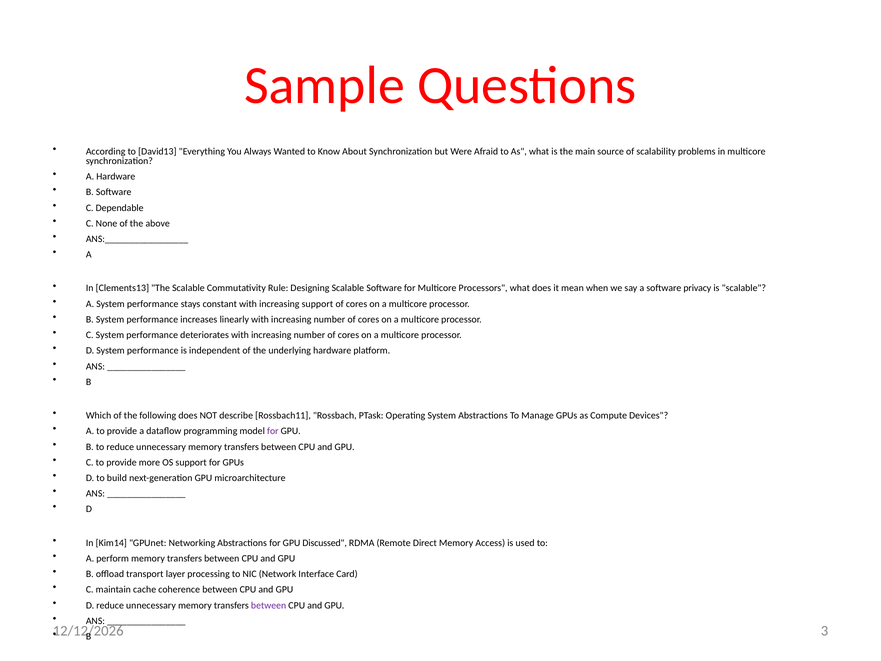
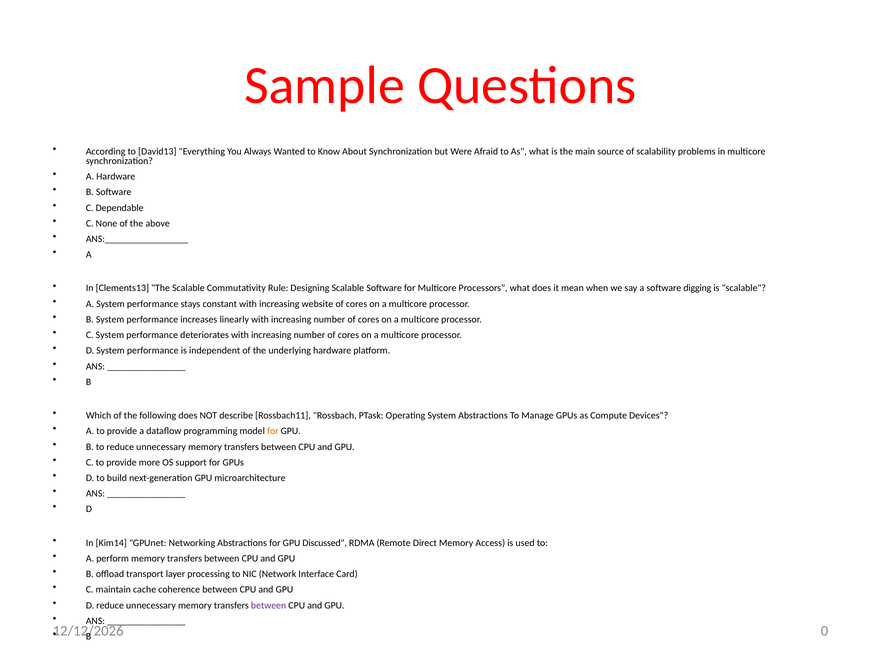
privacy: privacy -> digging
increasing support: support -> website
for at (273, 431) colour: purple -> orange
3: 3 -> 0
